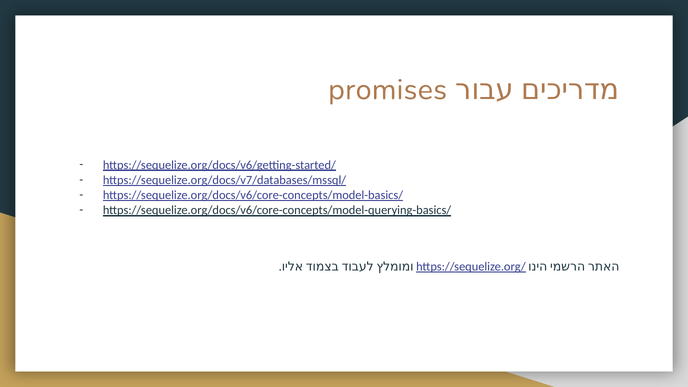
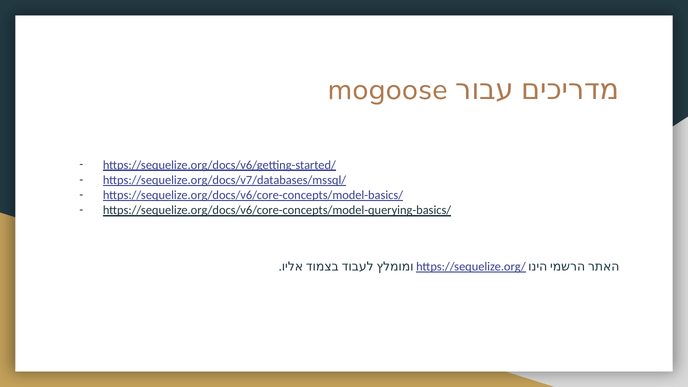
promises: promises -> mogoose
